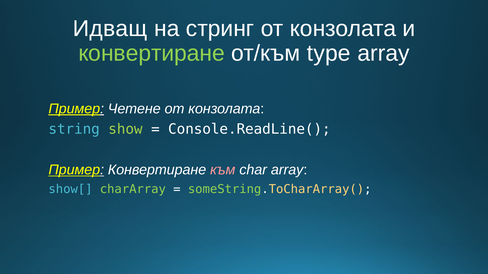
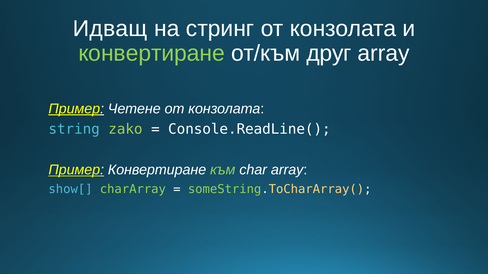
type: type -> друг
show: show -> zako
към colour: pink -> light green
